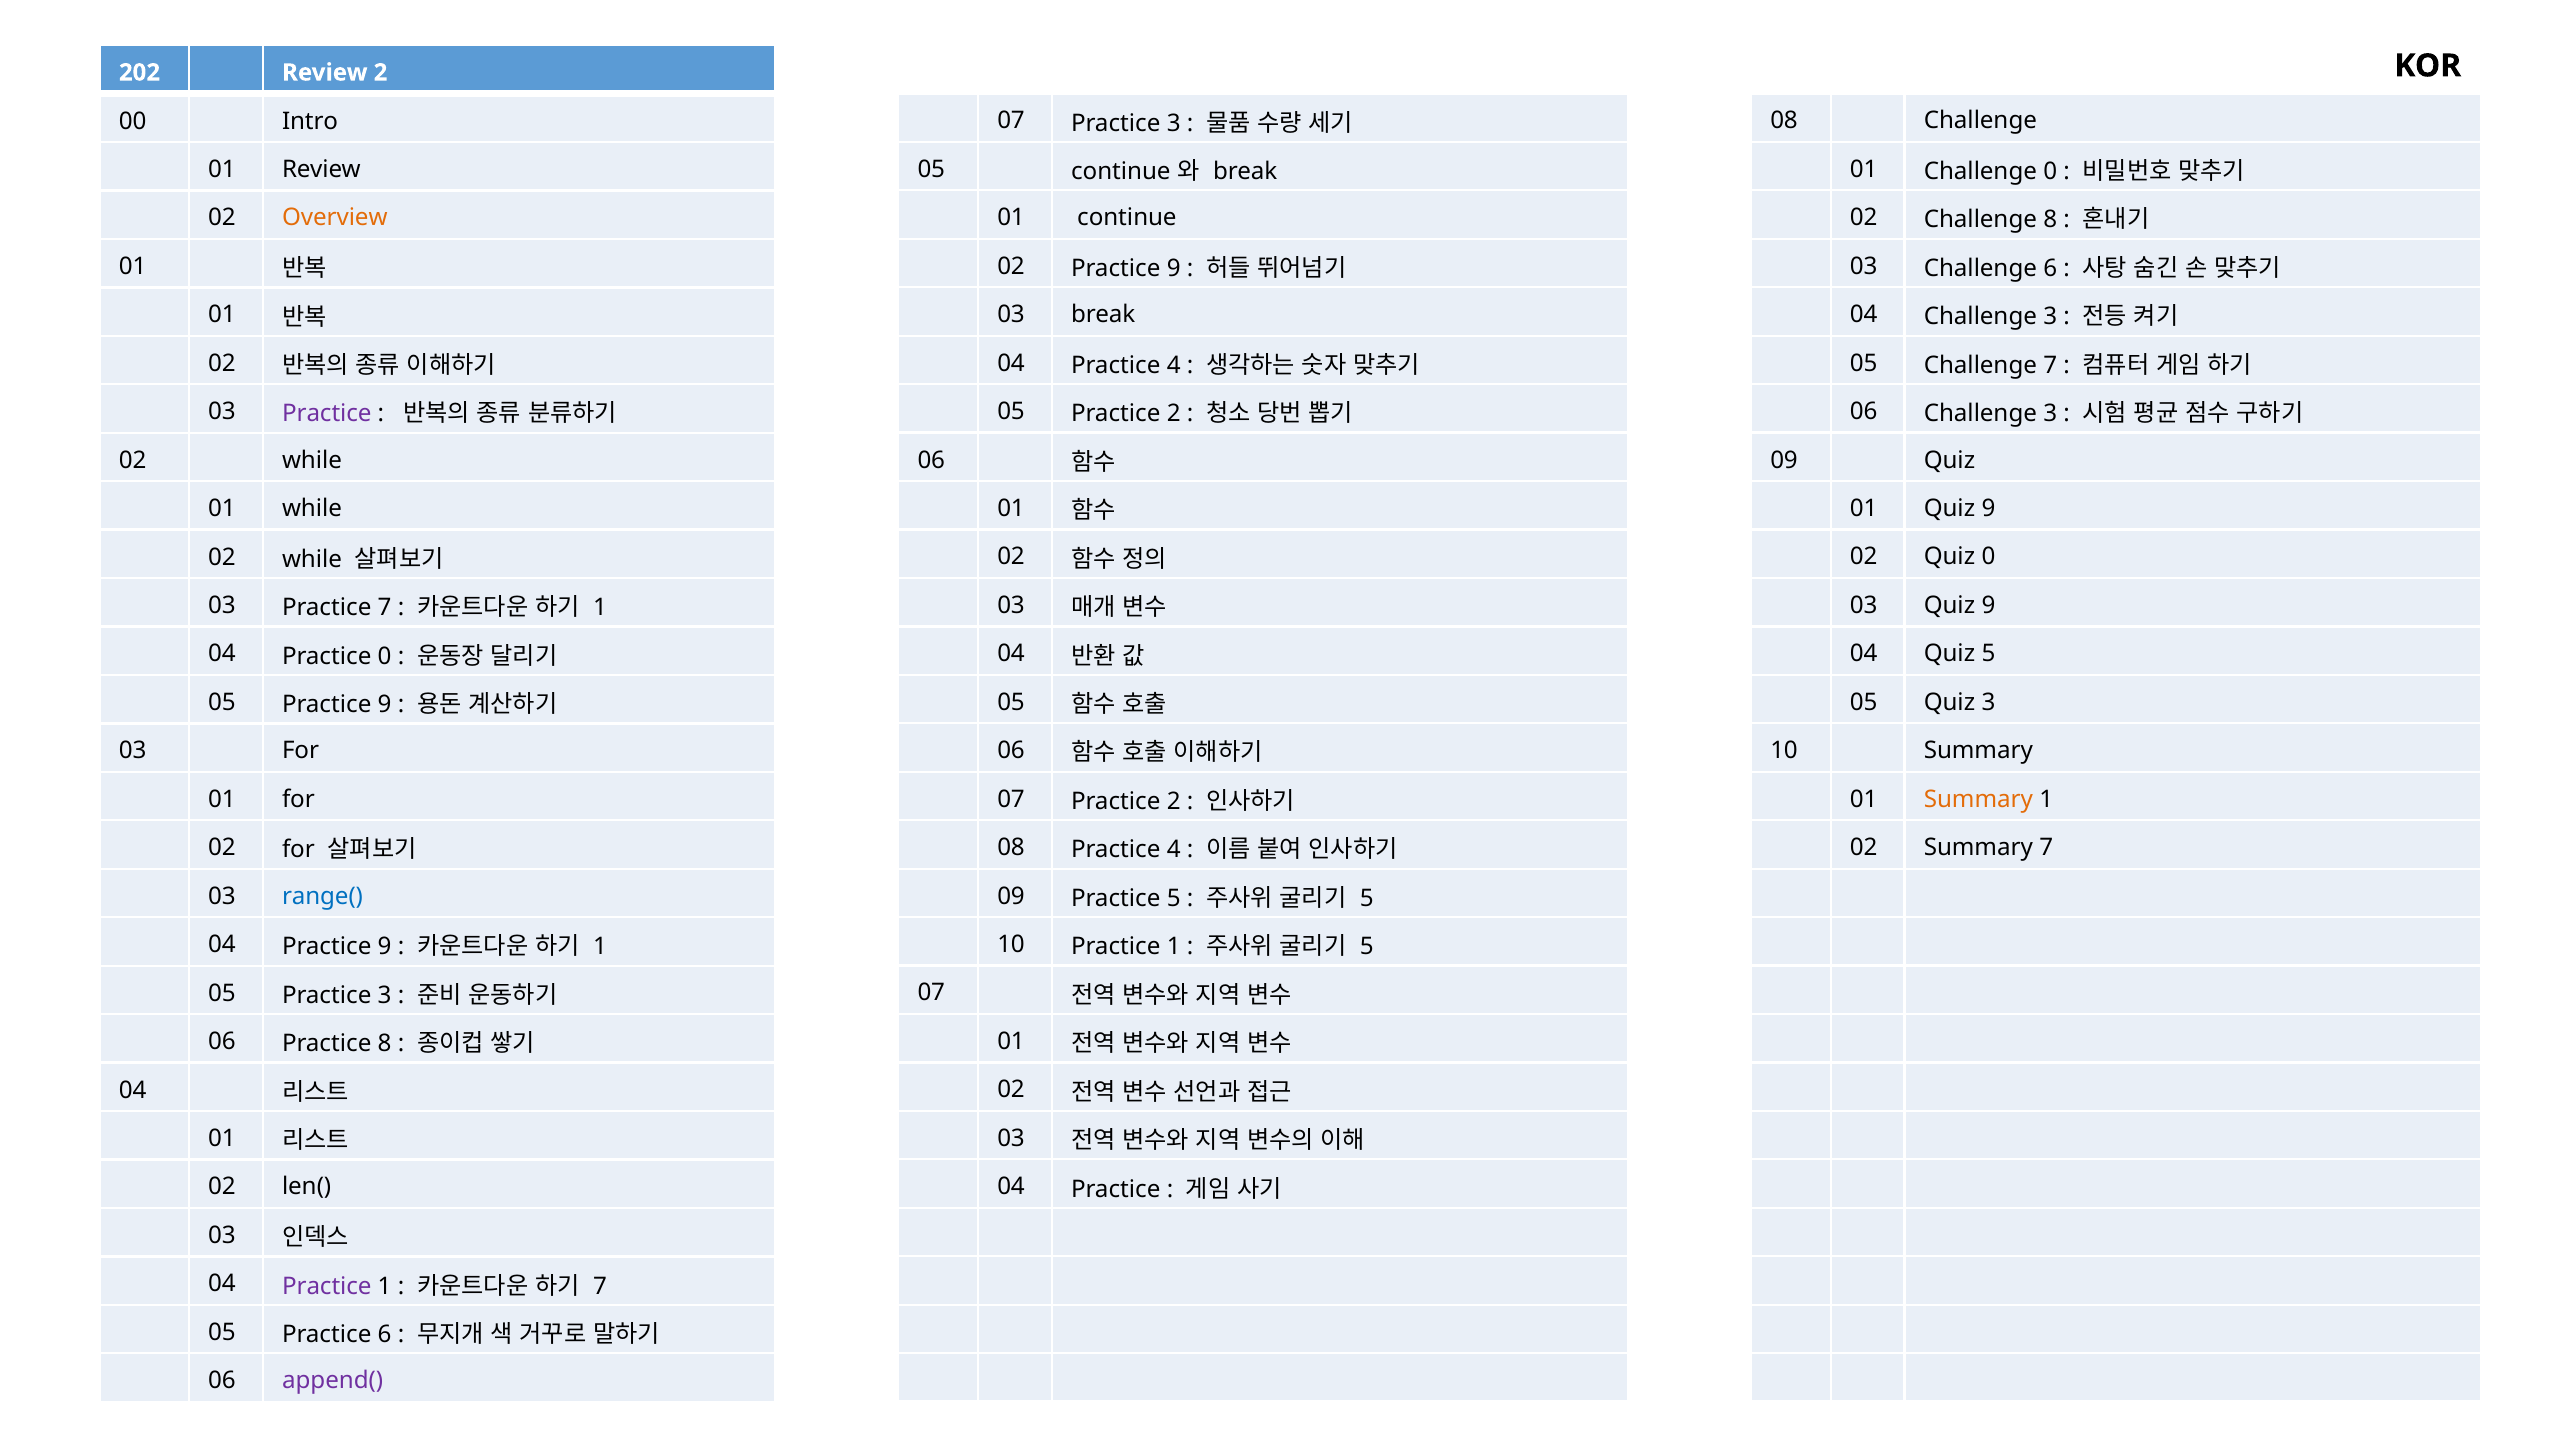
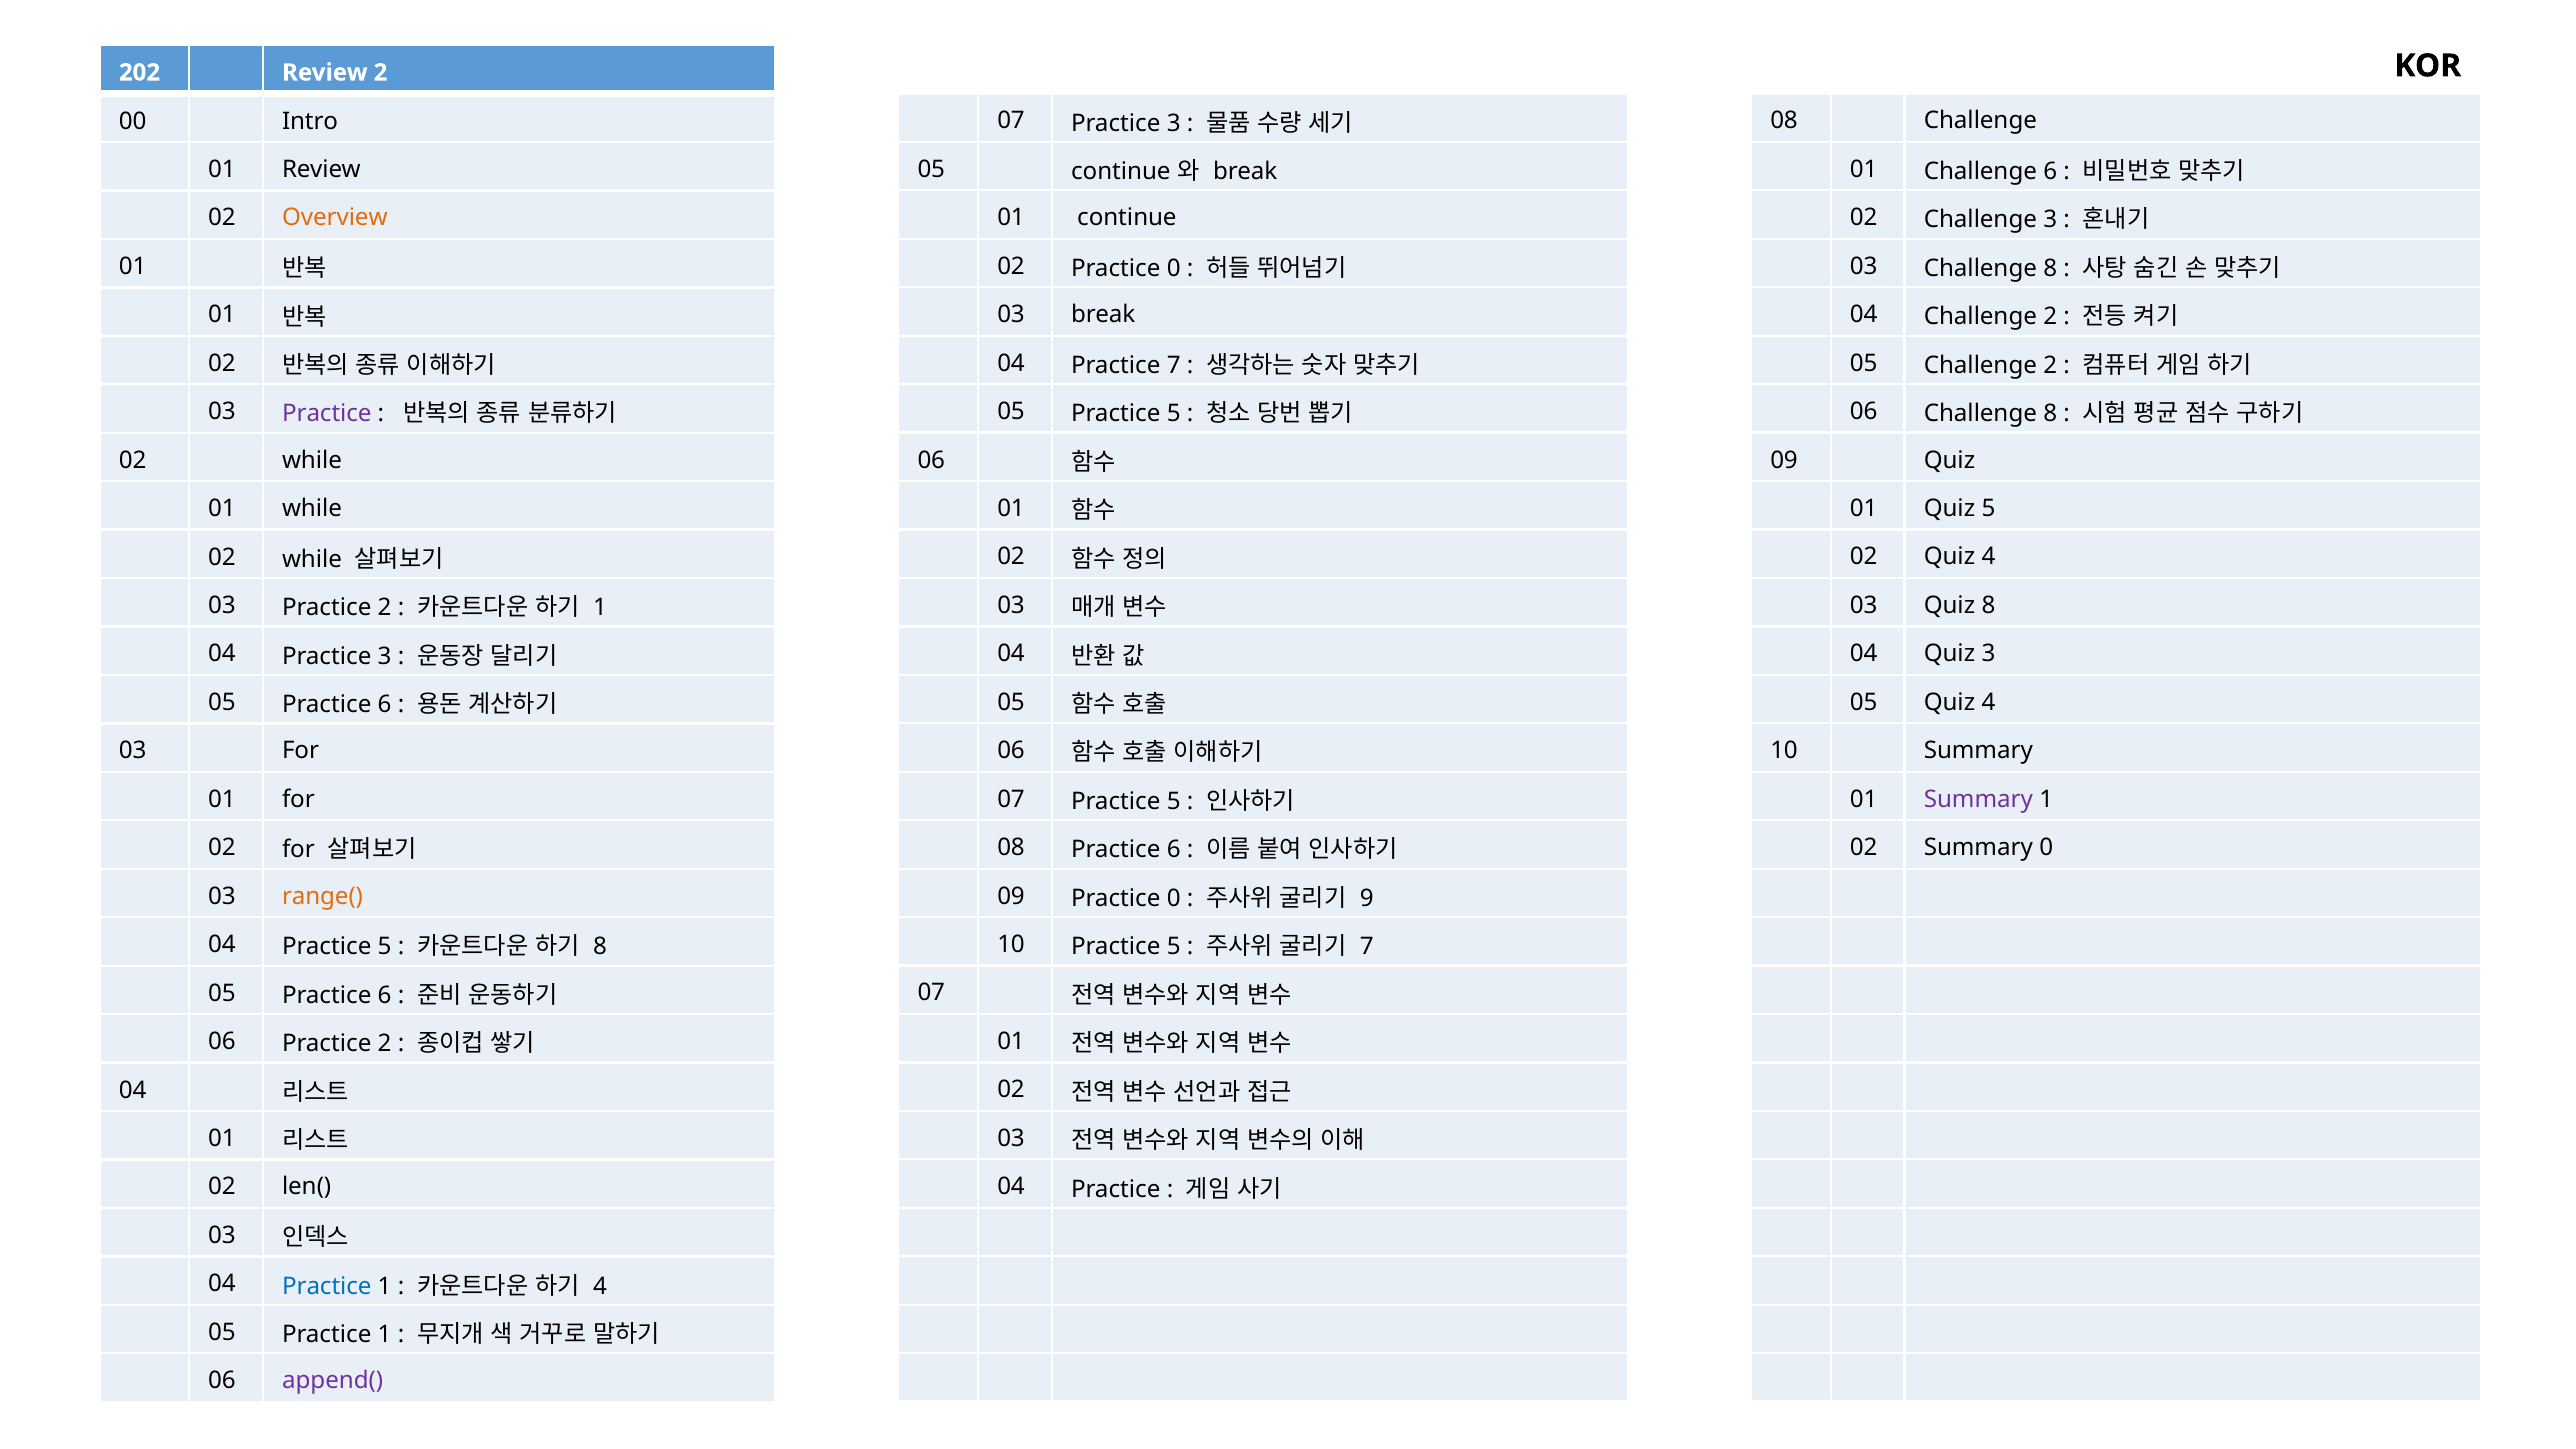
Challenge 0: 0 -> 6
Challenge 8: 8 -> 3
02 Practice 9: 9 -> 0
03 Challenge 6: 6 -> 8
04 Challenge 3: 3 -> 2
04 Practice 4: 4 -> 7
05 Challenge 7: 7 -> 2
05 Practice 2: 2 -> 5
06 Challenge 3: 3 -> 8
01 Quiz 9: 9 -> 5
02 Quiz 0: 0 -> 4
03 Quiz 9: 9 -> 8
03 Practice 7: 7 -> 2
04 Practice 0: 0 -> 3
Quiz 5: 5 -> 3
05 Quiz 3: 3 -> 4
9 at (385, 705): 9 -> 6
07 Practice 2: 2 -> 5
Summary at (1978, 799) colour: orange -> purple
08 Practice 4: 4 -> 6
Summary 7: 7 -> 0
range( colour: blue -> orange
09 Practice 5: 5 -> 0
5 at (1367, 898): 5 -> 9
10 Practice 1: 1 -> 5
5 at (1367, 947): 5 -> 7
04 Practice 9: 9 -> 5
1 at (600, 947): 1 -> 8
3 at (385, 995): 3 -> 6
06 Practice 8: 8 -> 2
Practice at (327, 1286) colour: purple -> blue
7 at (600, 1286): 7 -> 4
05 Practice 6: 6 -> 1
